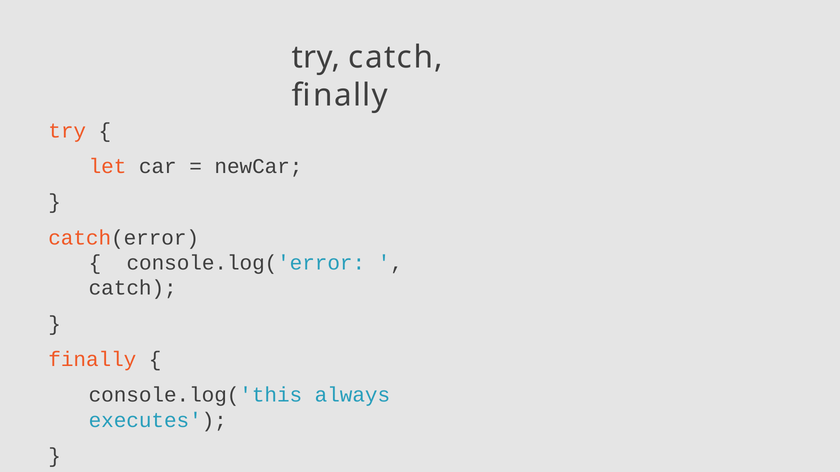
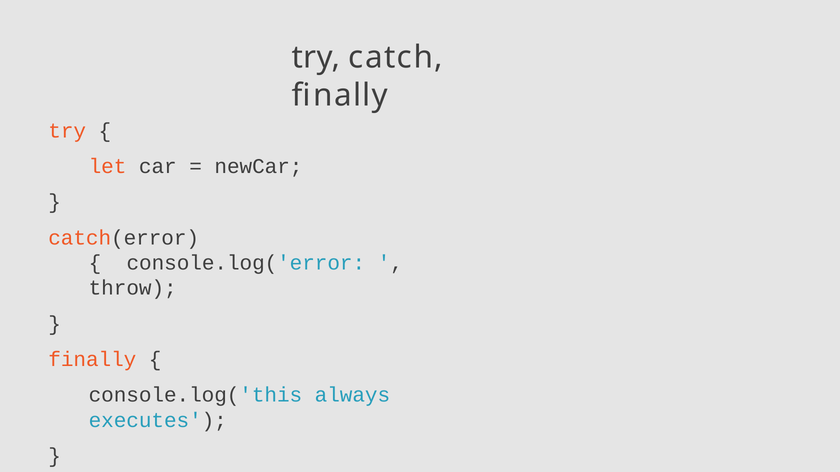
catch at (133, 288): catch -> throw
